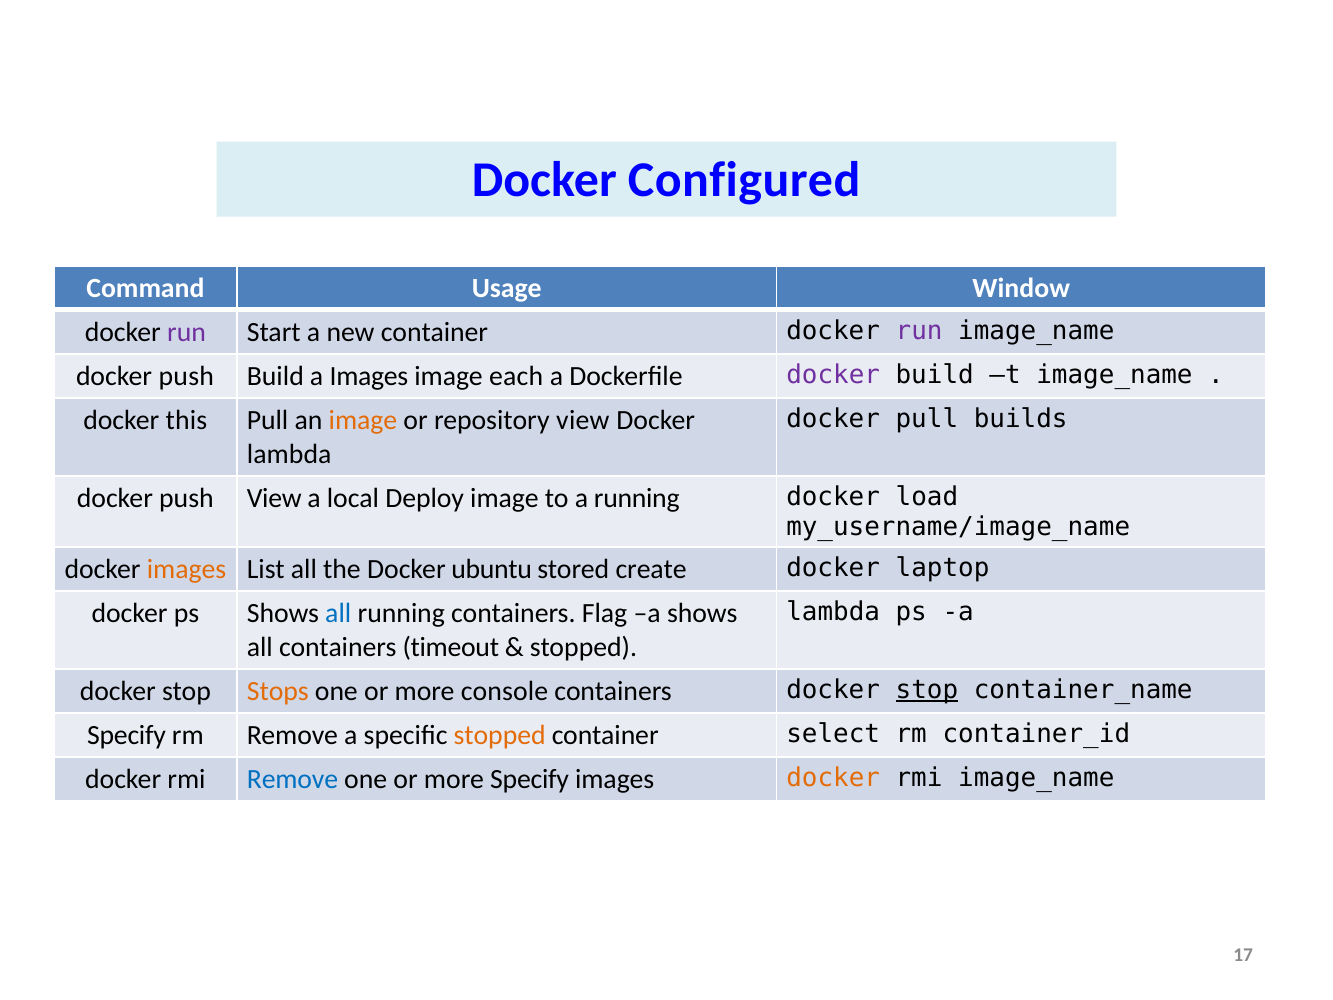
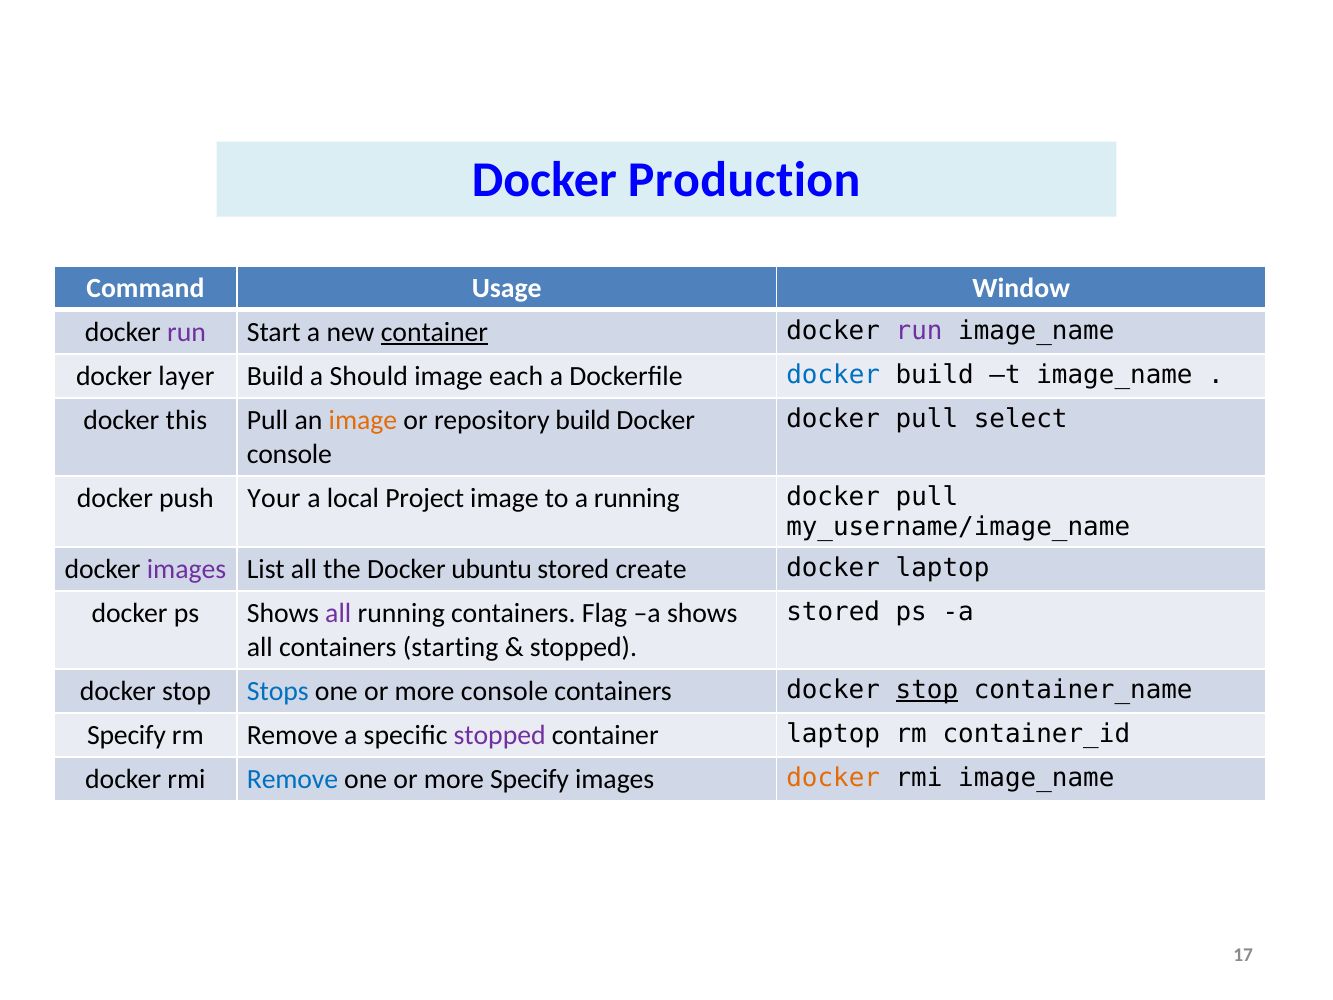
Configured: Configured -> Production
container at (434, 332) underline: none -> present
push at (186, 376): push -> layer
a Images: Images -> Should
docker at (833, 374) colour: purple -> blue
builds: builds -> select
repository view: view -> build
lambda at (289, 454): lambda -> console
push View: View -> Your
Deploy: Deploy -> Project
load at (927, 496): load -> pull
images at (187, 569) colour: orange -> purple
lambda at (833, 611): lambda -> stored
all at (338, 613) colour: blue -> purple
timeout: timeout -> starting
Stops colour: orange -> blue
stopped at (500, 735) colour: orange -> purple
container select: select -> laptop
